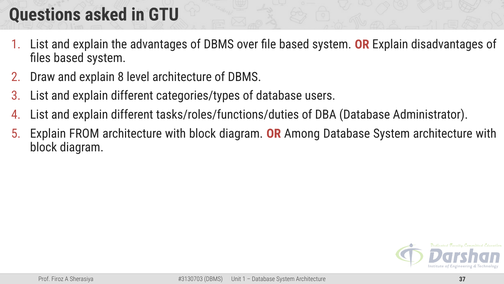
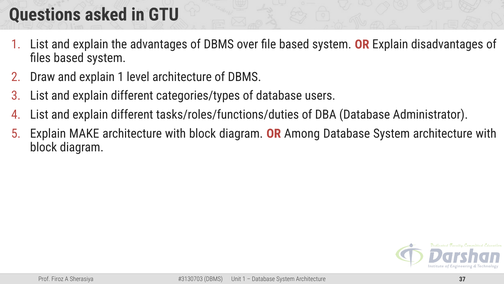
explain 8: 8 -> 1
FROM: FROM -> MAKE
